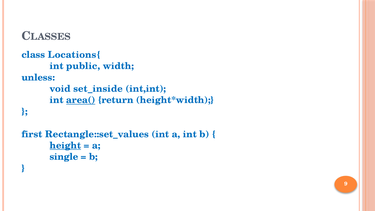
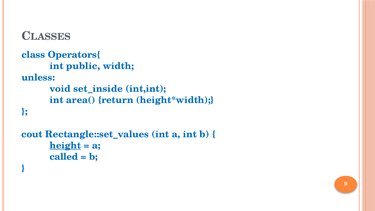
Locations{: Locations{ -> Operators{
area( underline: present -> none
first: first -> cout
single: single -> called
